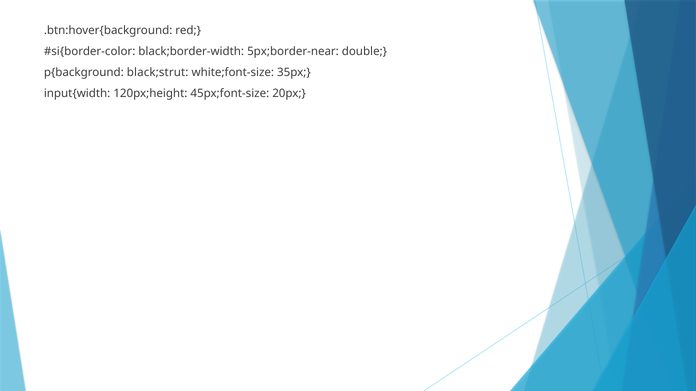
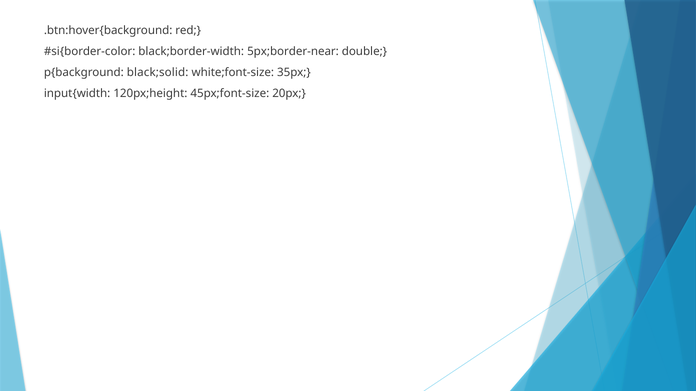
black;strut: black;strut -> black;solid
